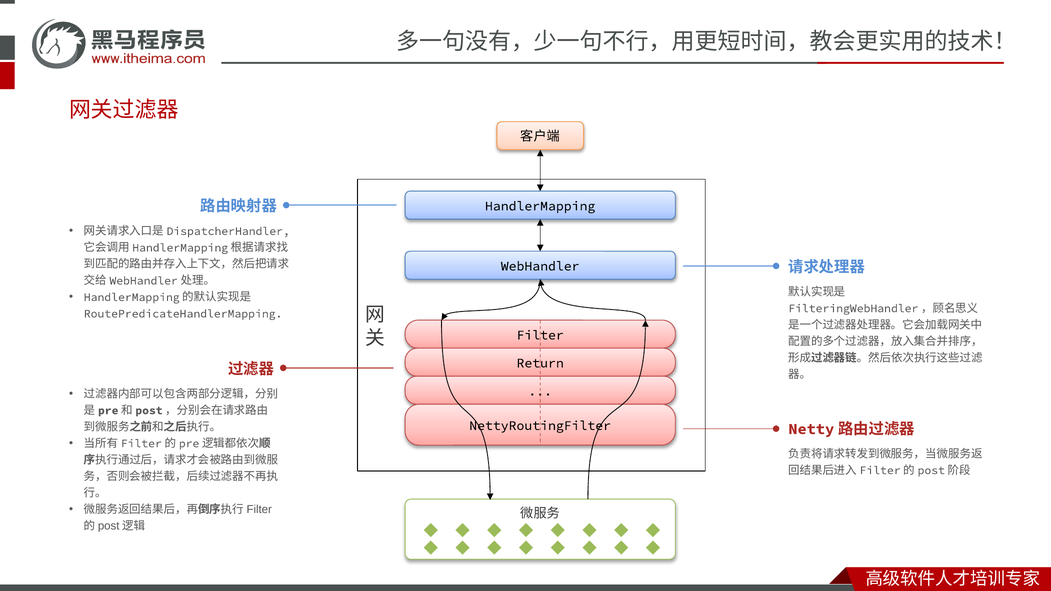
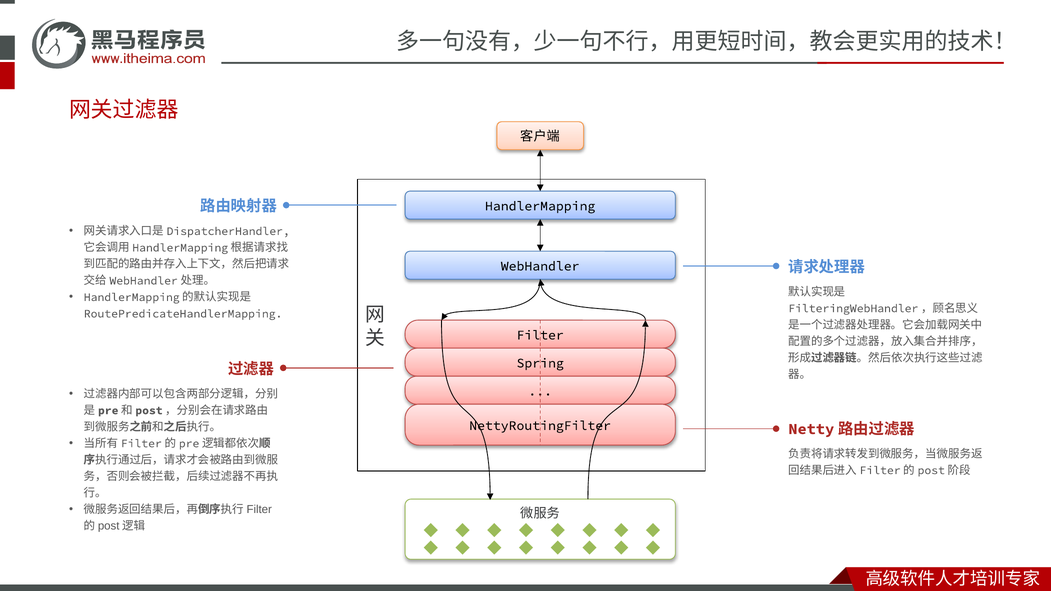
Return: Return -> Spring
